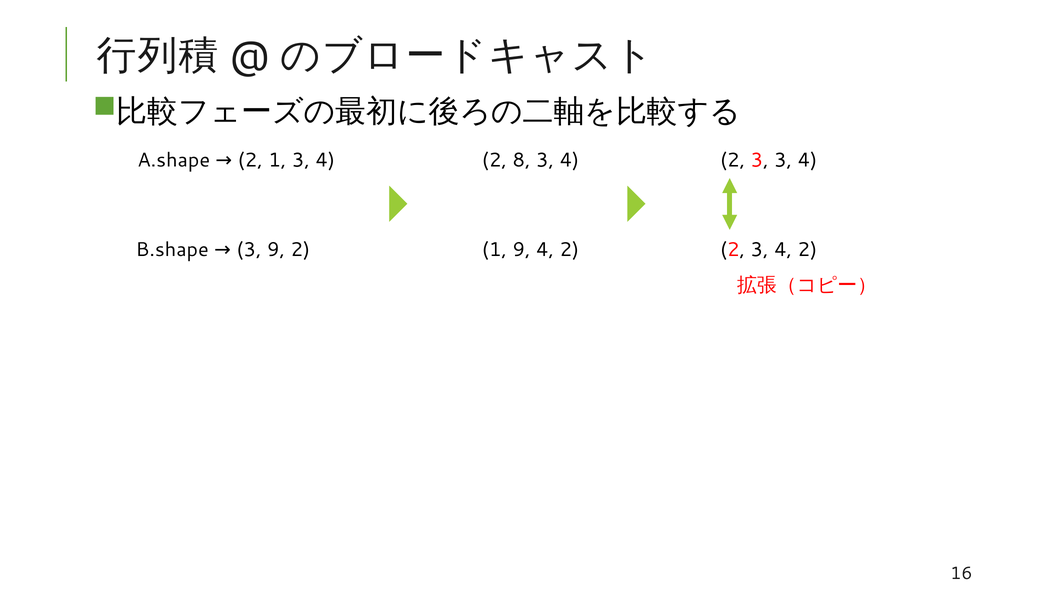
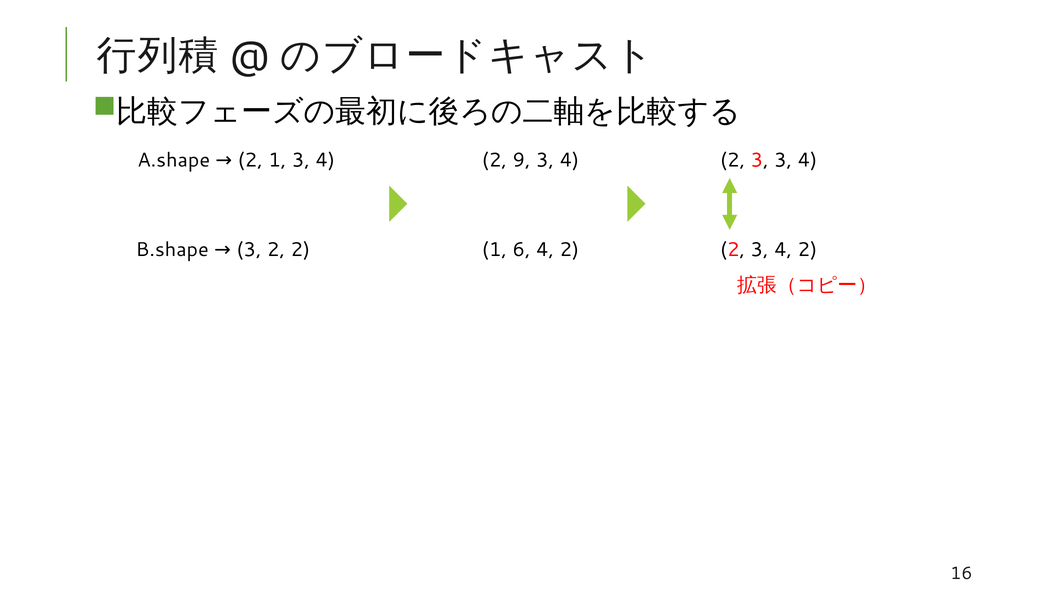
8: 8 -> 9
3 9: 9 -> 2
1 9: 9 -> 6
